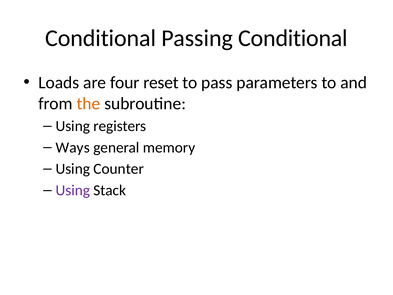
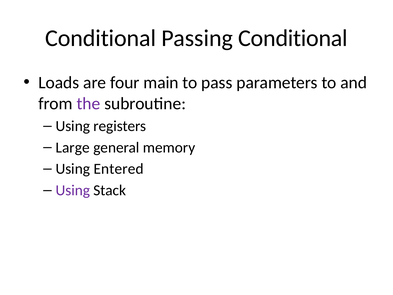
reset: reset -> main
the colour: orange -> purple
Ways: Ways -> Large
Counter: Counter -> Entered
